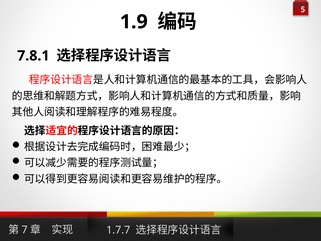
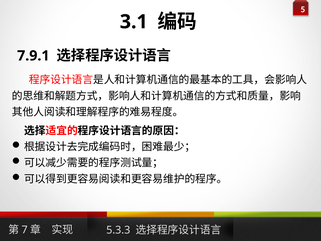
1.9: 1.9 -> 3.1
7.8.1: 7.8.1 -> 7.9.1
1.7.7: 1.7.7 -> 5.3.3
